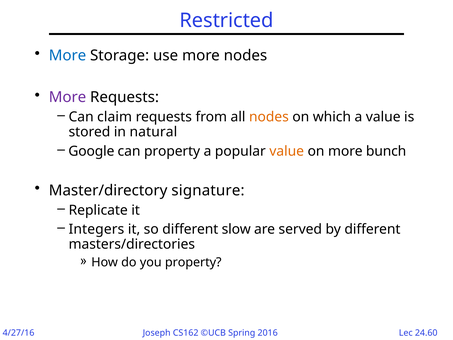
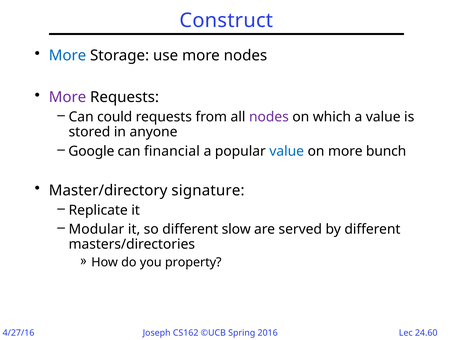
Restricted: Restricted -> Construct
claim: claim -> could
nodes at (269, 117) colour: orange -> purple
natural: natural -> anyone
can property: property -> financial
value at (287, 151) colour: orange -> blue
Integers: Integers -> Modular
